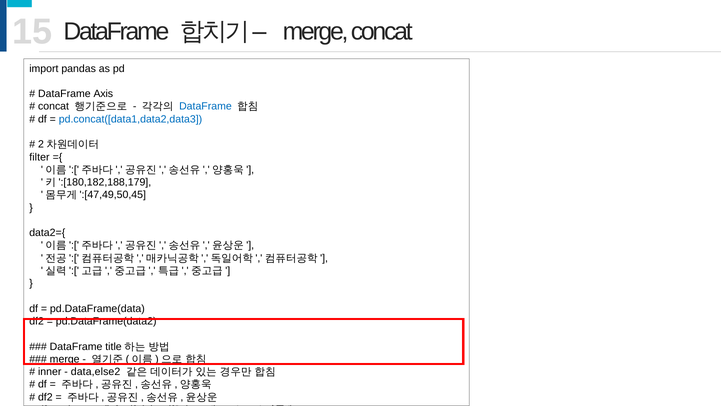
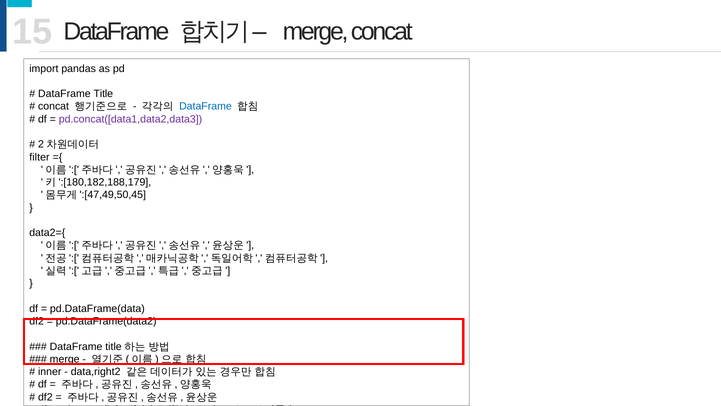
Axis at (103, 94): Axis -> Title
pd.concat([data1,data2,data3 colour: blue -> purple
data,else2: data,else2 -> data,right2
